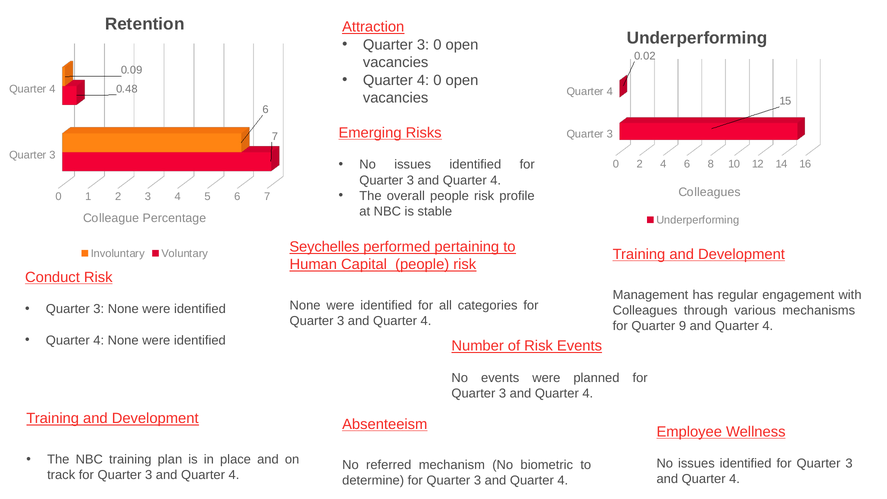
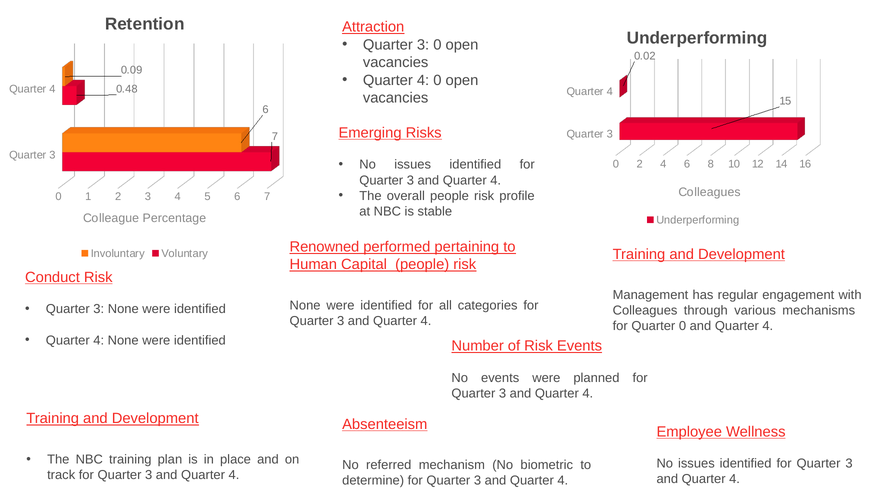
Seychelles: Seychelles -> Renowned
Quarter 9: 9 -> 0
